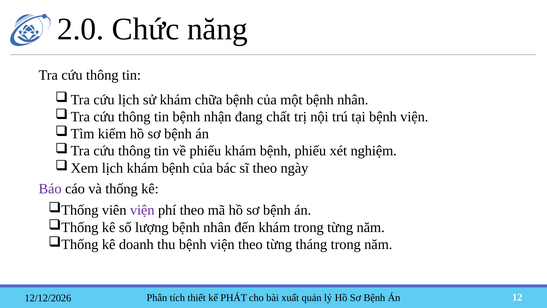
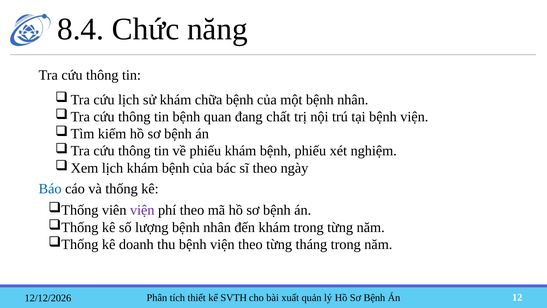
2.0: 2.0 -> 8.4
nhận: nhận -> quan
Báo colour: purple -> blue
PHÁT: PHÁT -> SVTH
